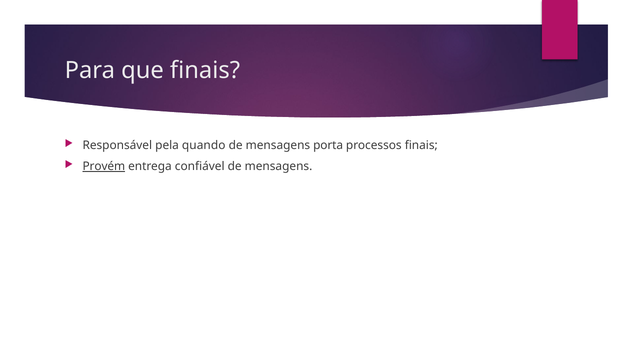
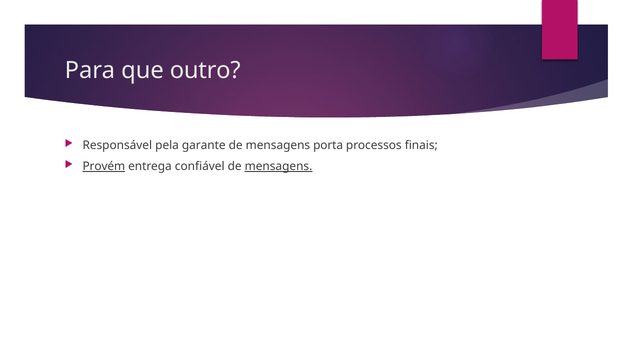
que finais: finais -> outro
quando: quando -> garante
mensagens at (279, 166) underline: none -> present
